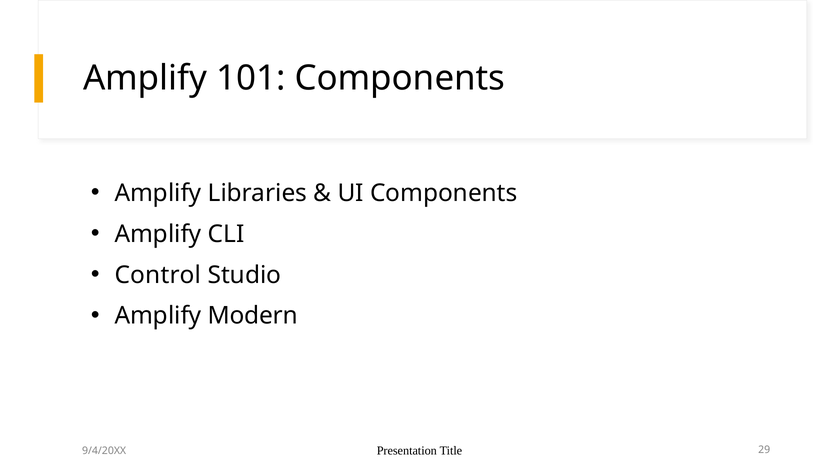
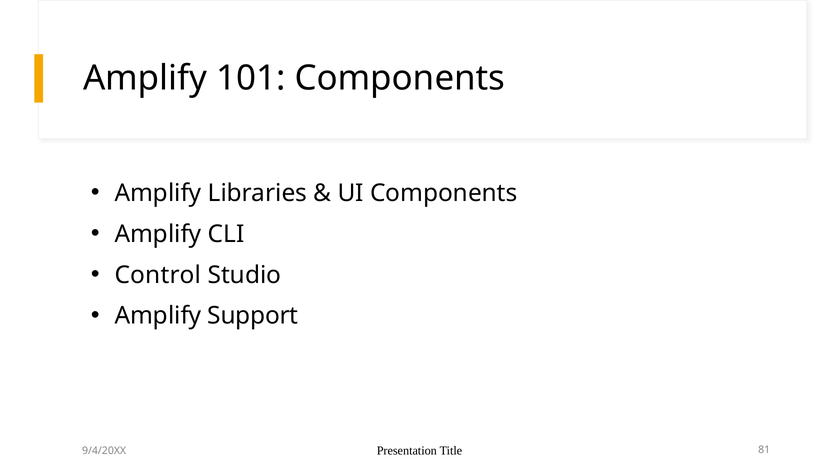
Modern: Modern -> Support
29: 29 -> 81
